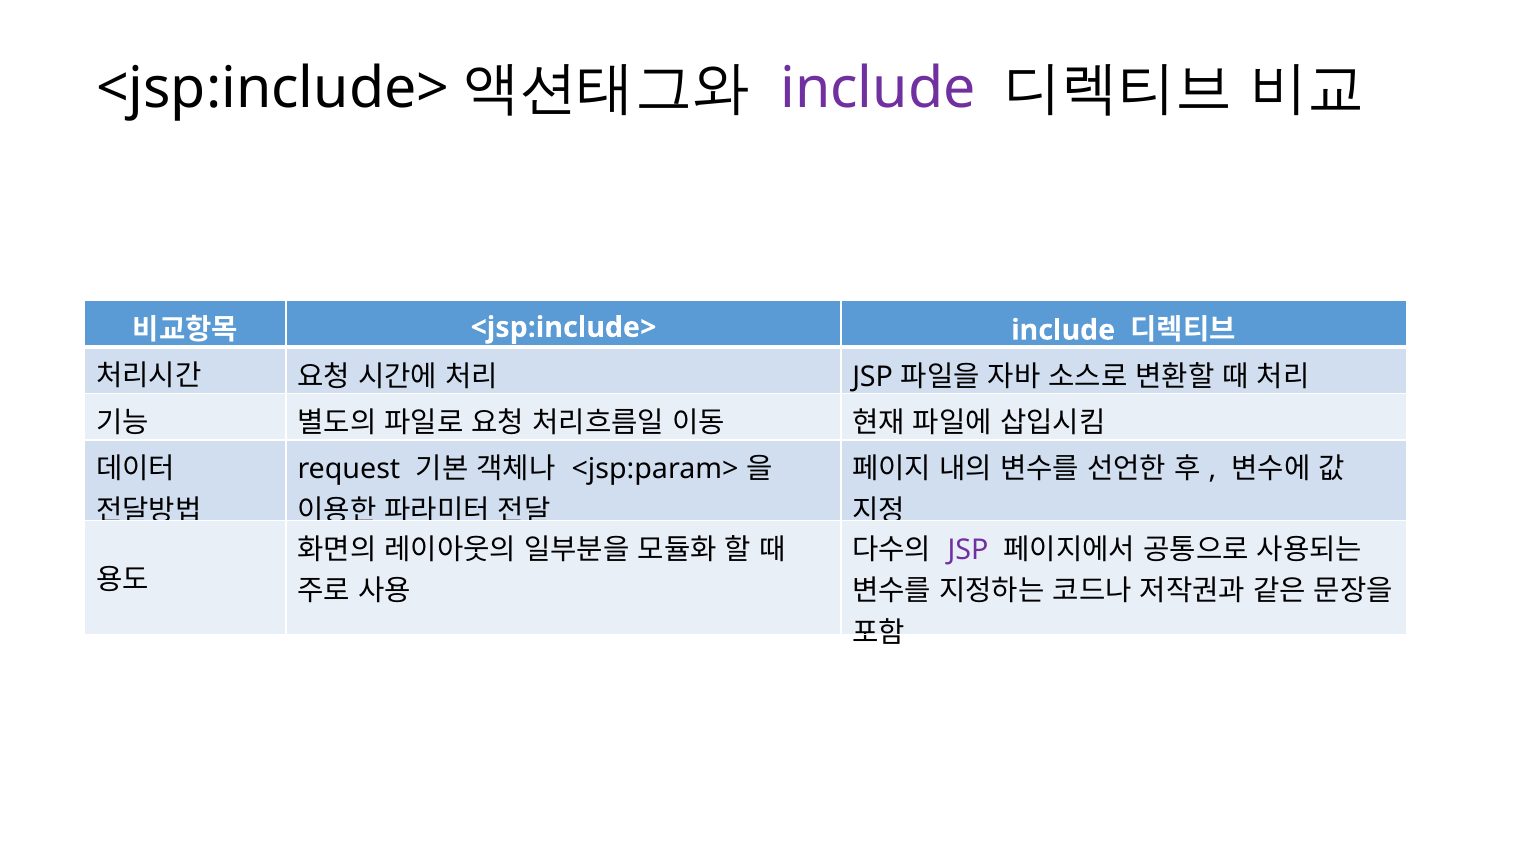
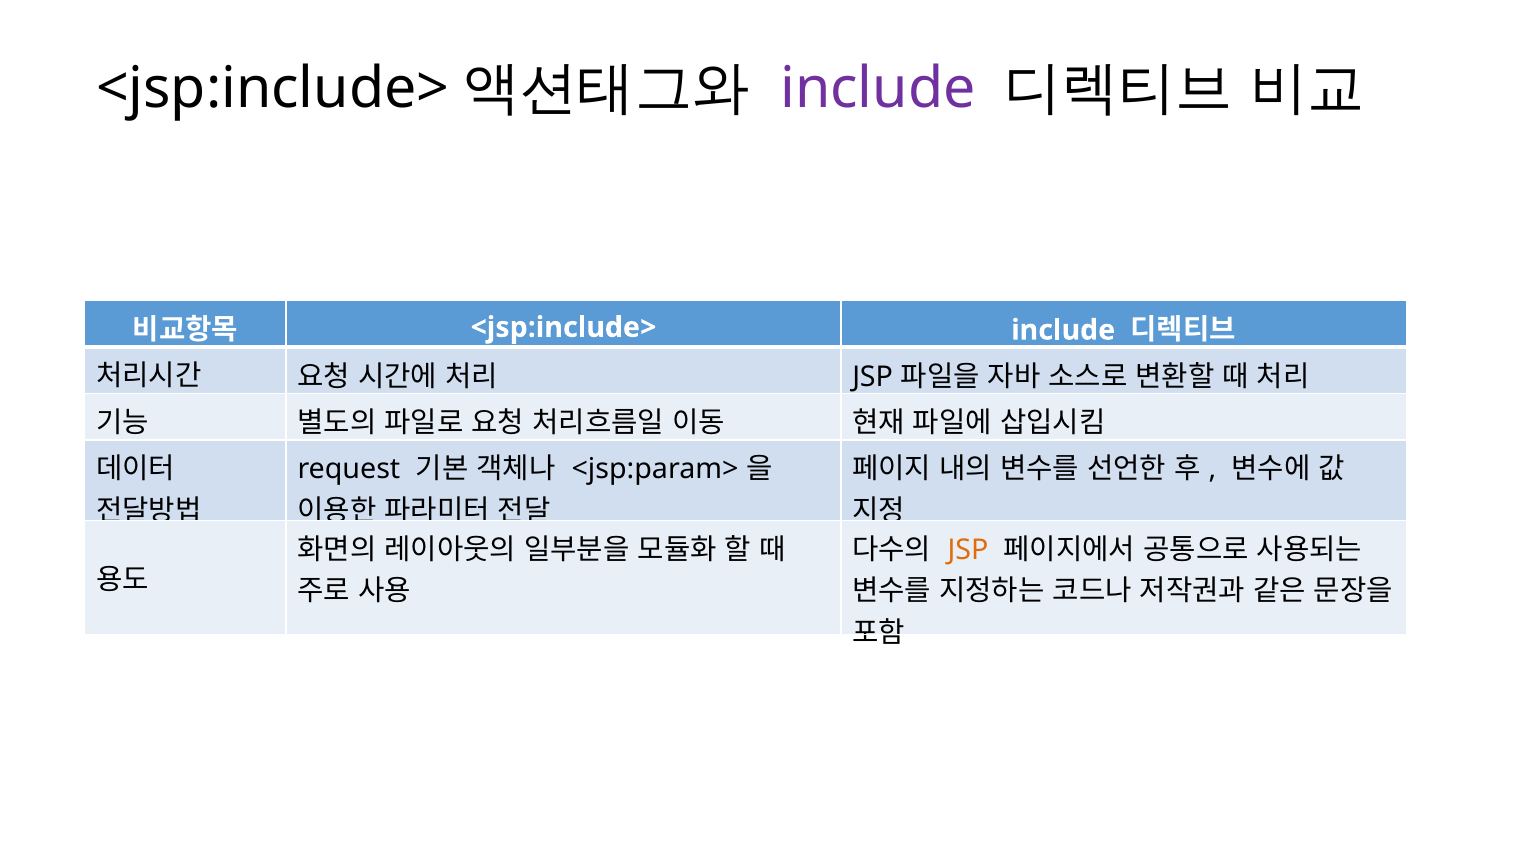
JSP at (968, 550) colour: purple -> orange
